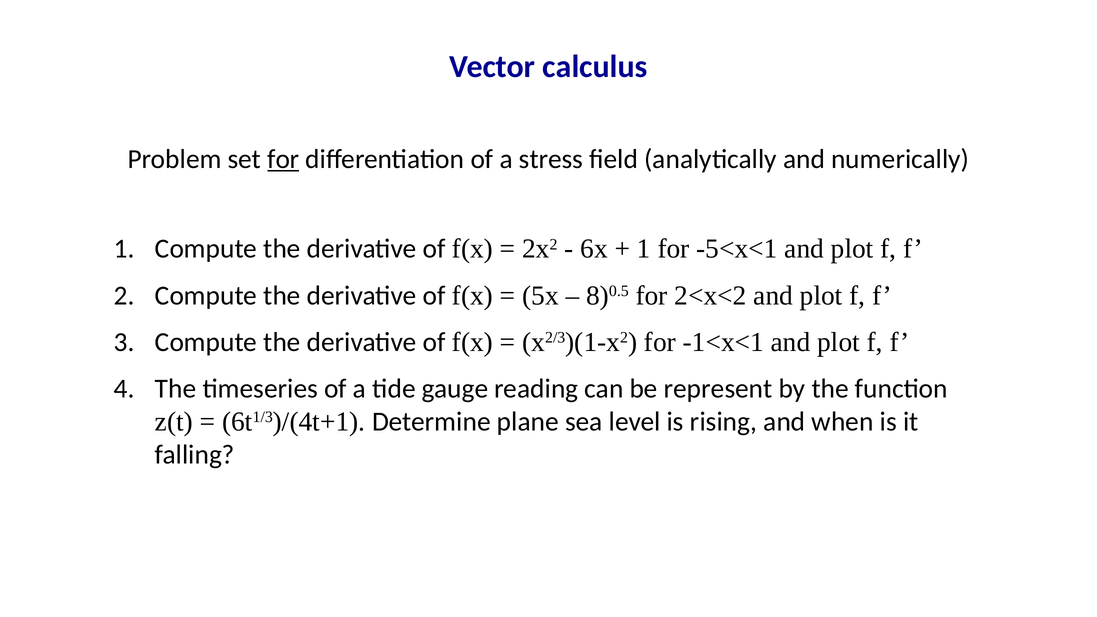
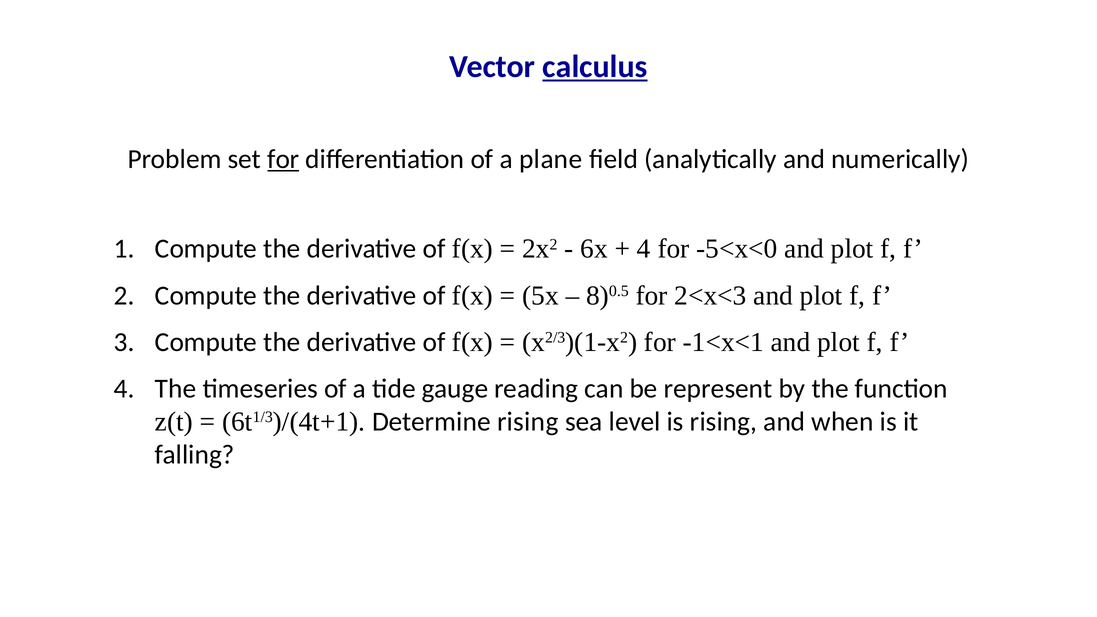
calculus underline: none -> present
stress: stress -> plane
1 at (644, 249): 1 -> 4
-5<x<1: -5<x<1 -> -5<x<0
2<x<2: 2<x<2 -> 2<x<3
Determine plane: plane -> rising
